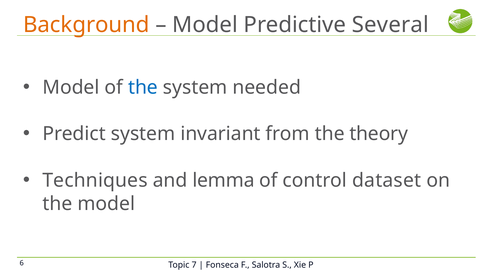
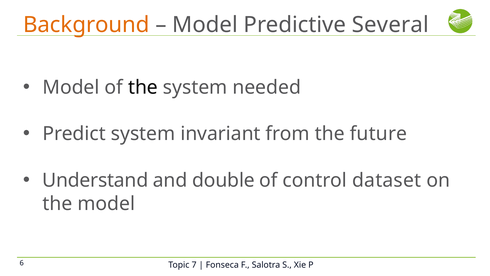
the at (143, 87) colour: blue -> black
theory: theory -> future
Techniques: Techniques -> Understand
lemma: lemma -> double
